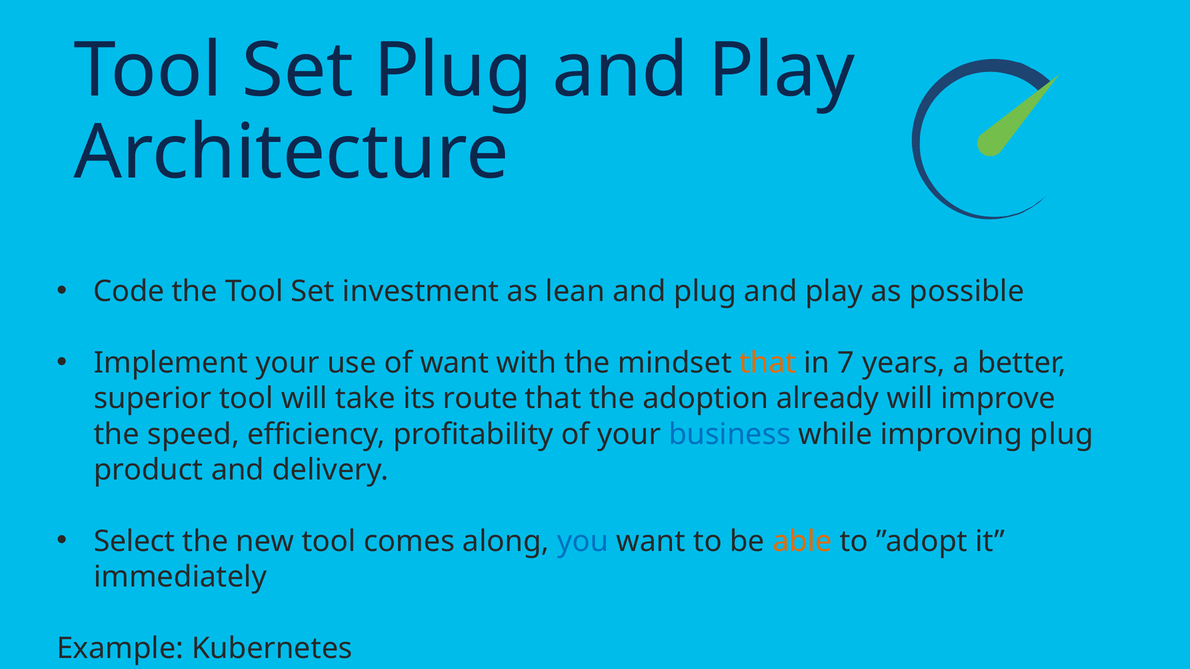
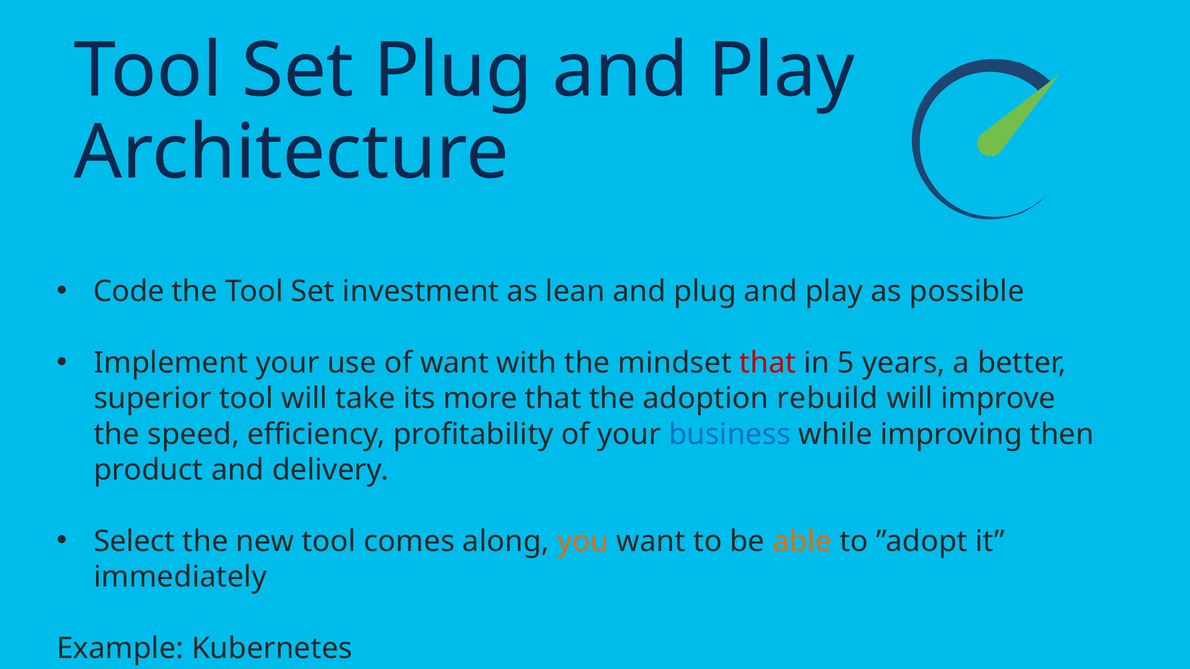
that at (768, 363) colour: orange -> red
7: 7 -> 5
route: route -> more
already: already -> rebuild
improving plug: plug -> then
you colour: blue -> orange
